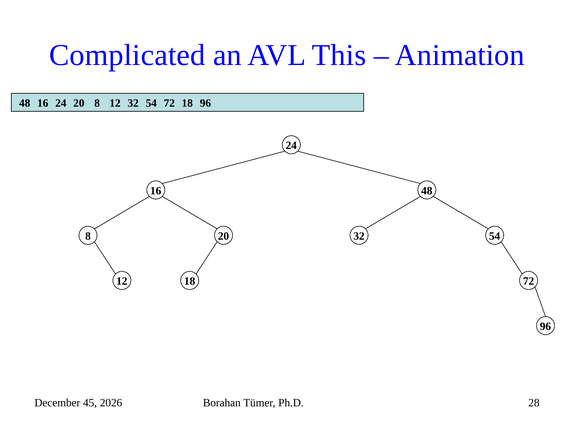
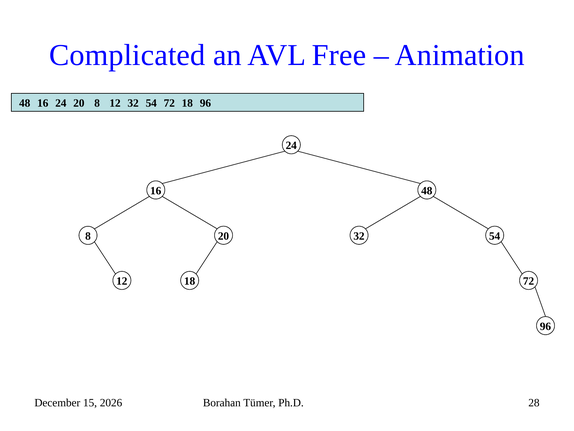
This: This -> Free
45: 45 -> 15
